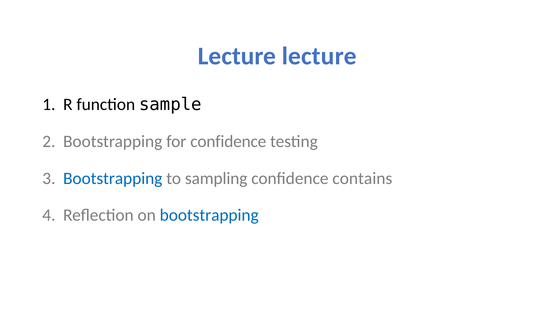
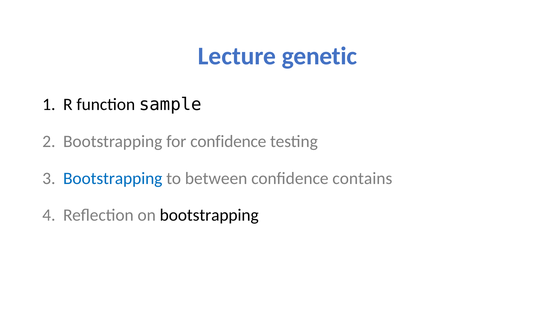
Lecture lecture: lecture -> genetic
sampling: sampling -> between
bootstrapping at (209, 215) colour: blue -> black
